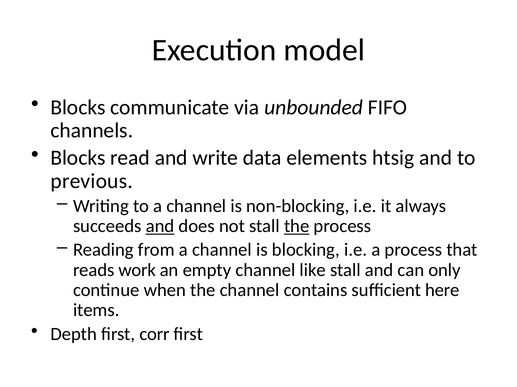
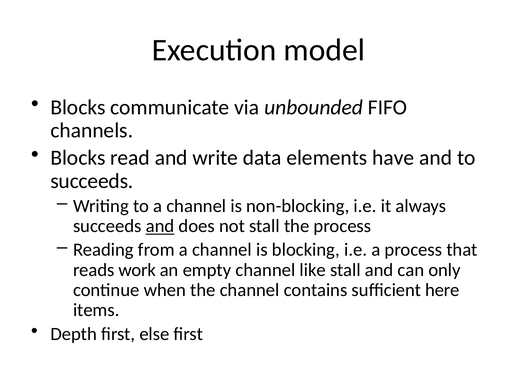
htsig: htsig -> have
previous at (92, 181): previous -> succeeds
the at (297, 227) underline: present -> none
corr: corr -> else
